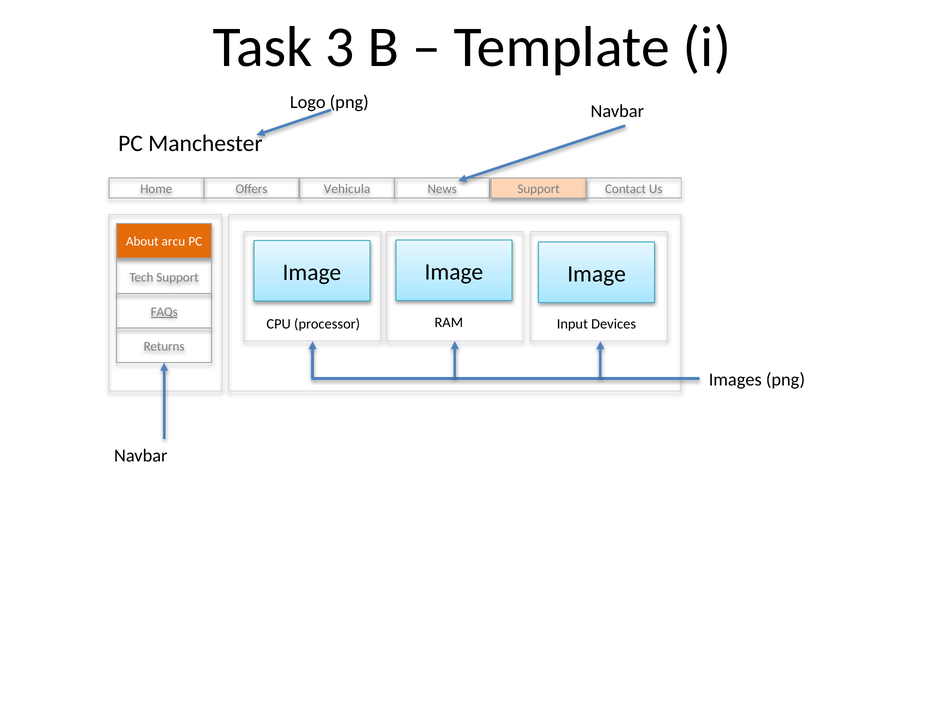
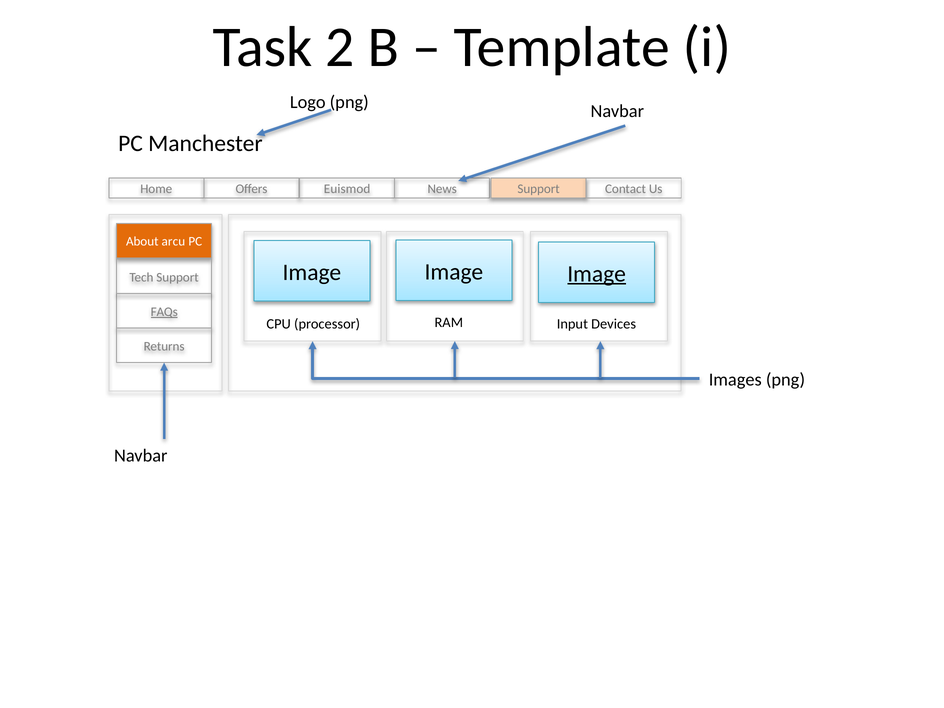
3: 3 -> 2
Vehicula: Vehicula -> Euismod
Image at (597, 274) underline: none -> present
